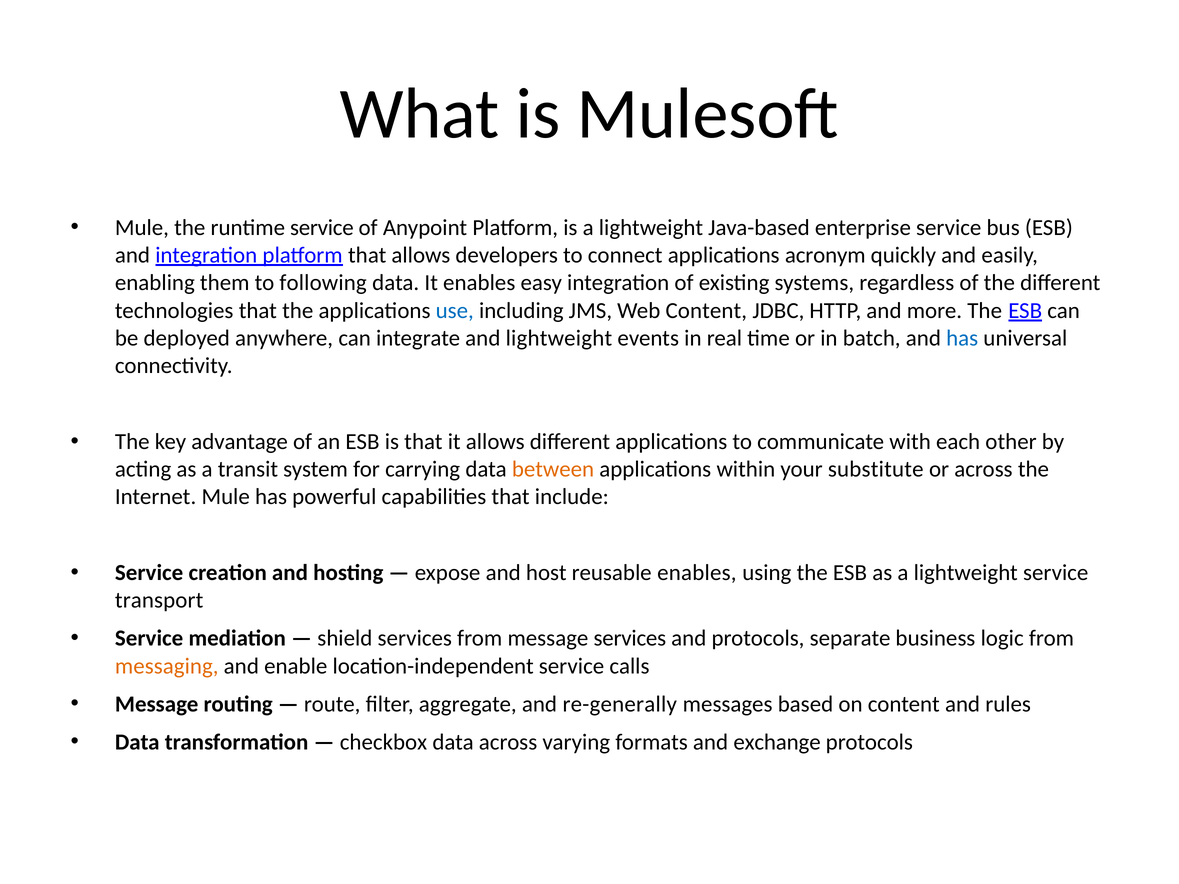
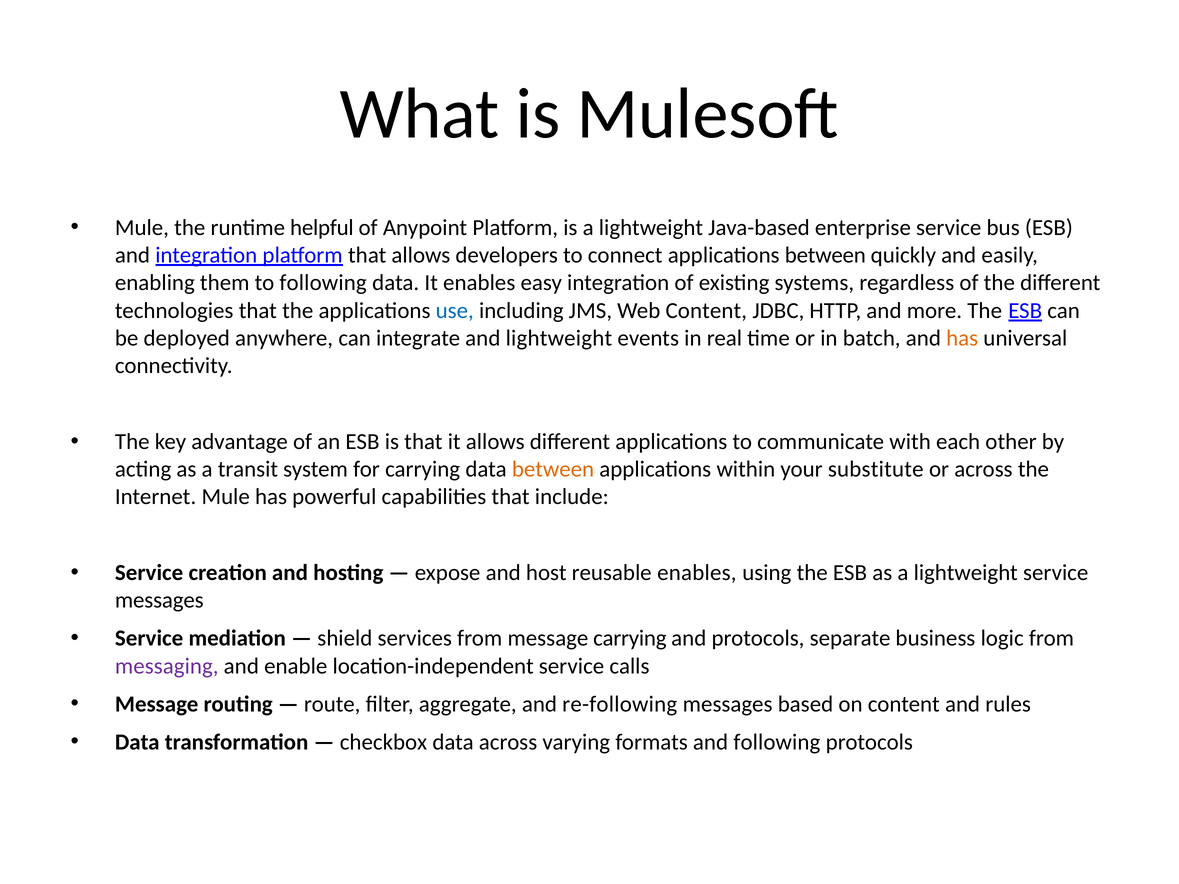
runtime service: service -> helpful
applications acronym: acronym -> between
has at (962, 338) colour: blue -> orange
transport at (159, 601): transport -> messages
message services: services -> carrying
messaging colour: orange -> purple
re-generally: re-generally -> re-following
and exchange: exchange -> following
